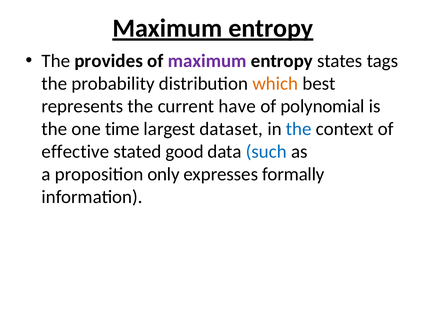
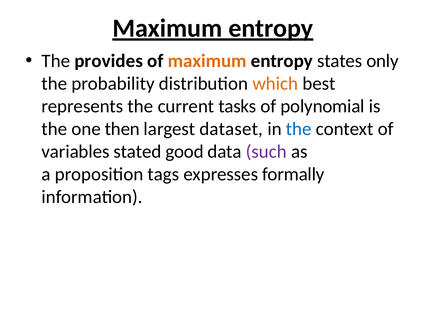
maximum at (207, 61) colour: purple -> orange
tags: tags -> only
have: have -> tasks
time: time -> then
effective: effective -> variables
such colour: blue -> purple
only: only -> tags
